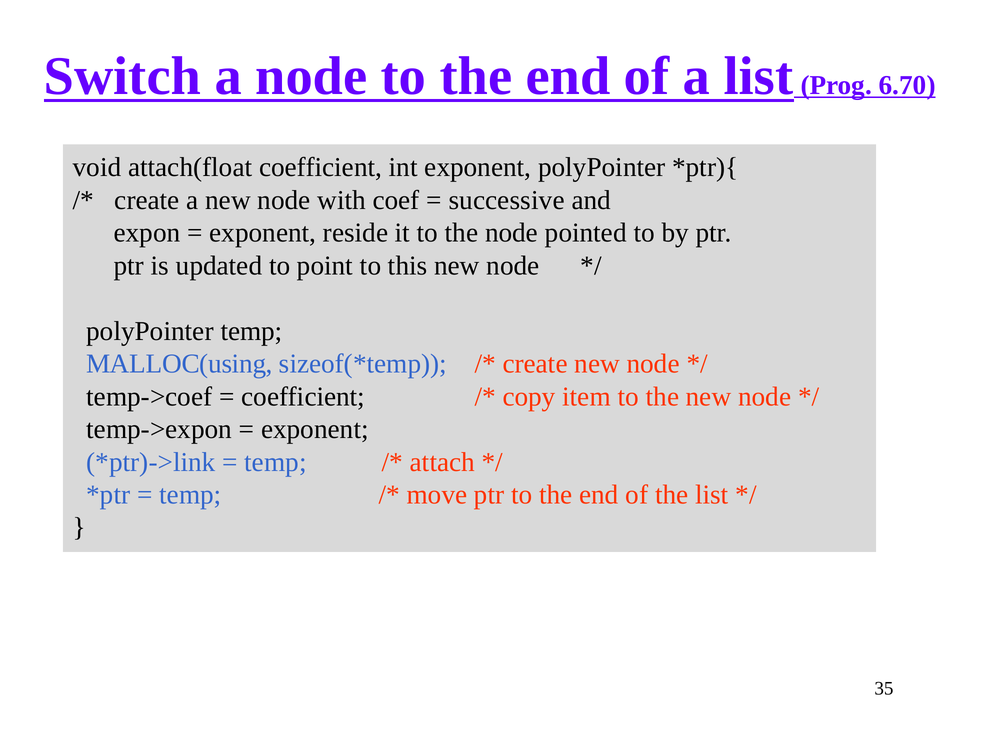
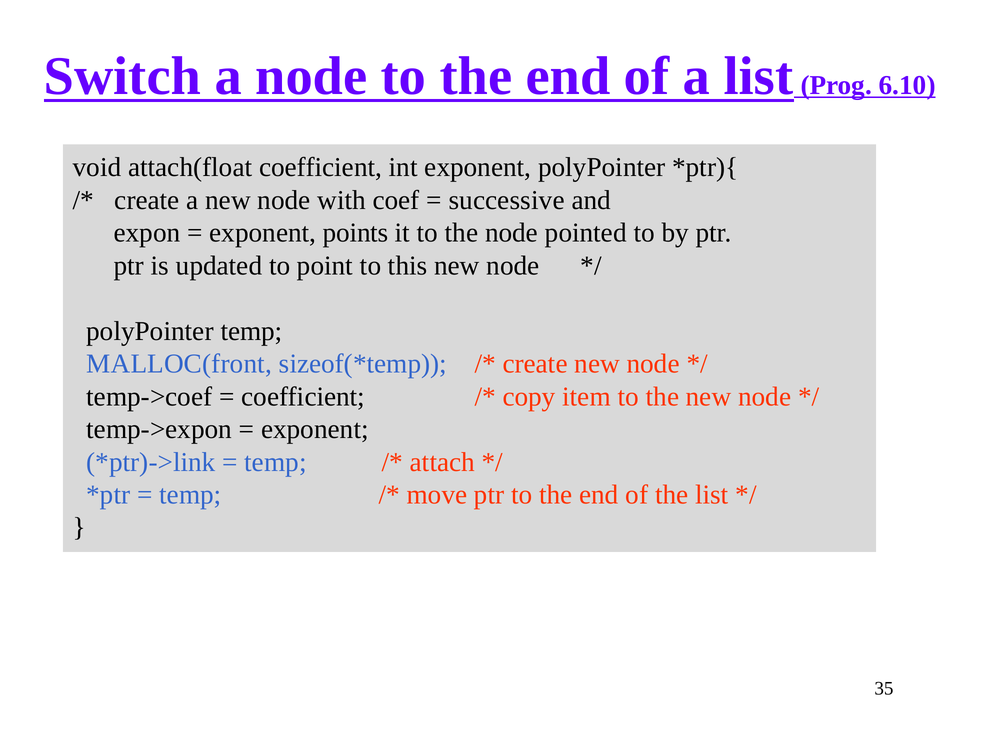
6.70: 6.70 -> 6.10
reside: reside -> points
MALLOC(using: MALLOC(using -> MALLOC(front
